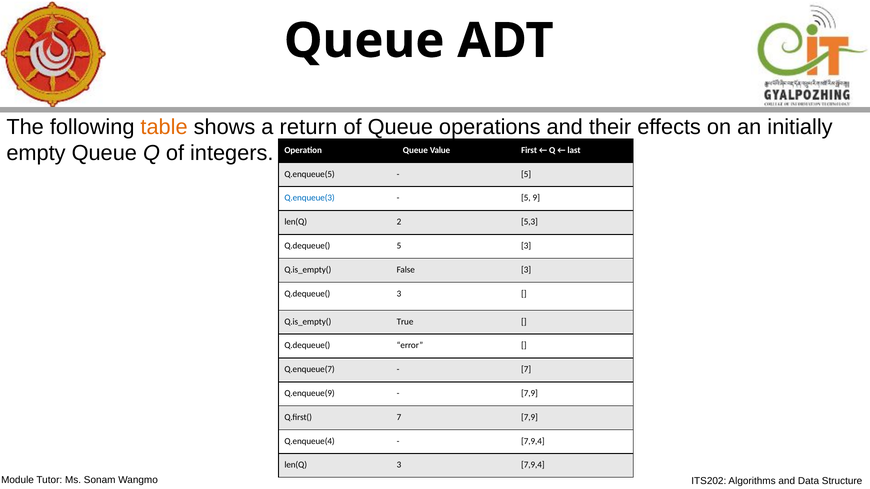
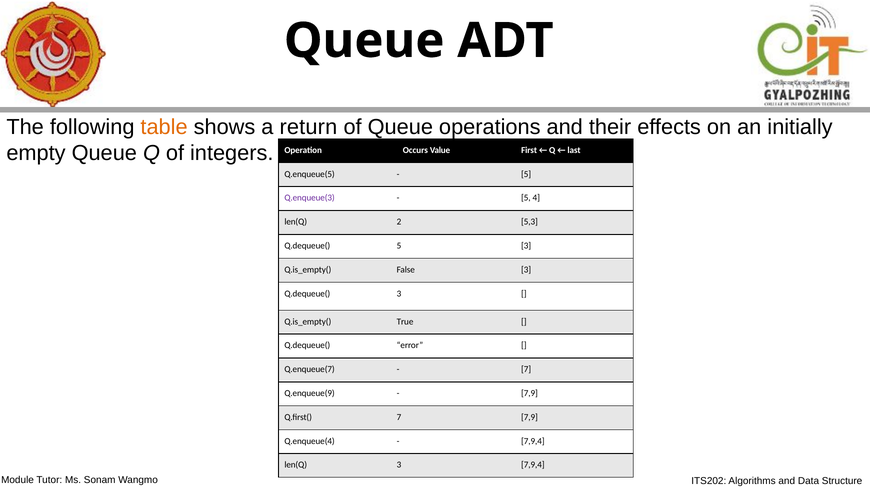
Operation Queue: Queue -> Occurs
Q.enqueue(3 colour: blue -> purple
9: 9 -> 4
